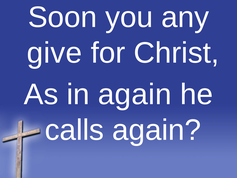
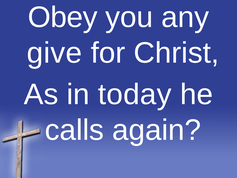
Soon: Soon -> Obey
in again: again -> today
